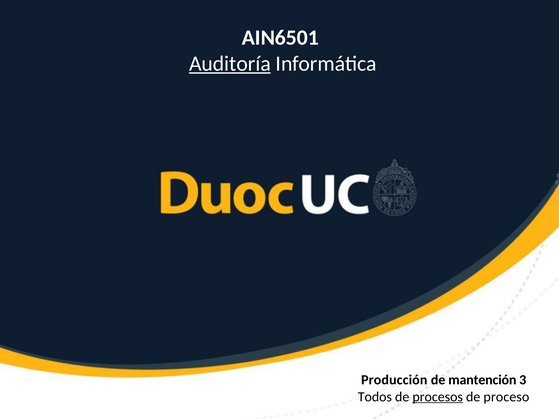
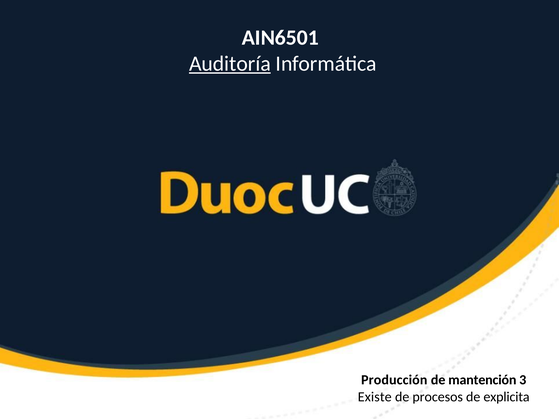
Todos: Todos -> Existe
procesos underline: present -> none
proceso: proceso -> explicita
